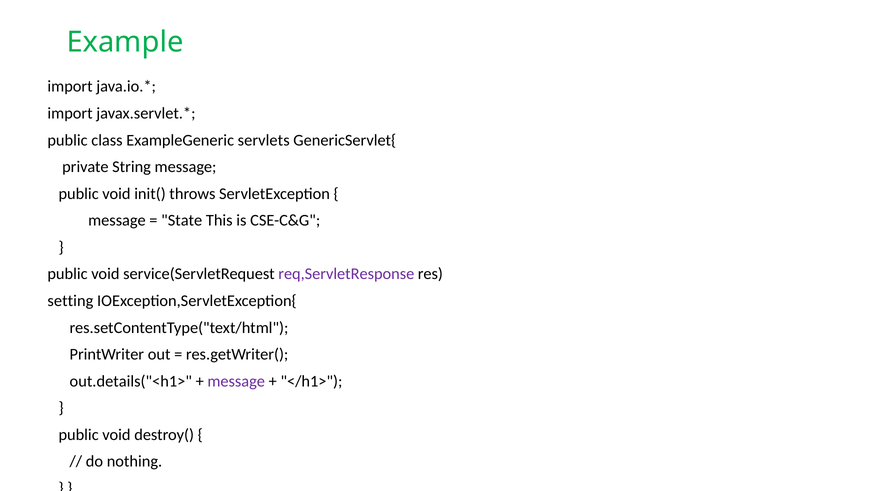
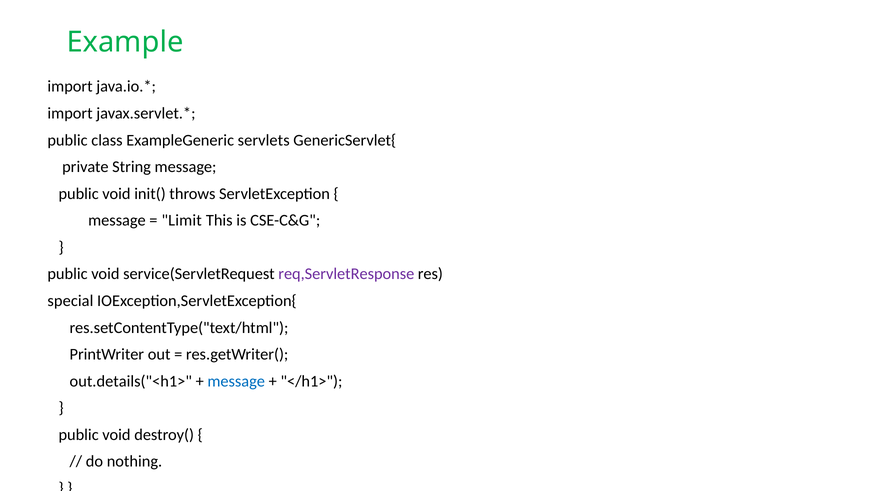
State: State -> Limit
setting: setting -> special
message at (236, 381) colour: purple -> blue
